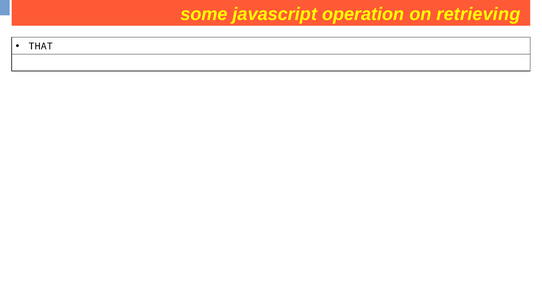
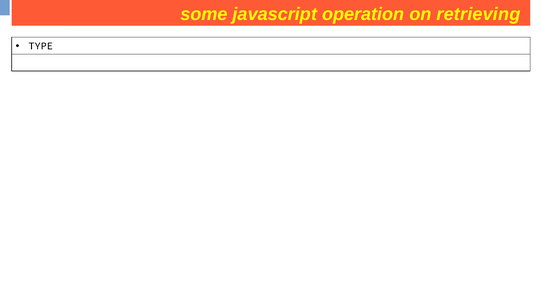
THAT: THAT -> TYPE
